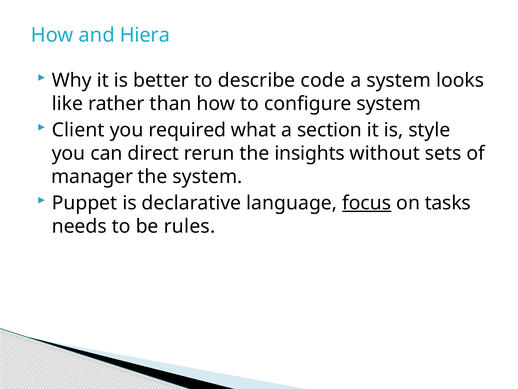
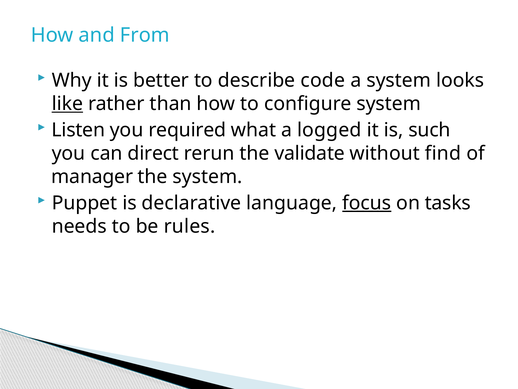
Hiera: Hiera -> From
like underline: none -> present
Client: Client -> Listen
section: section -> logged
style: style -> such
insights: insights -> validate
sets: sets -> find
